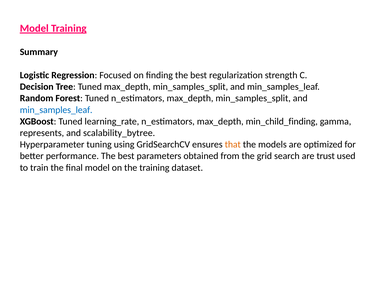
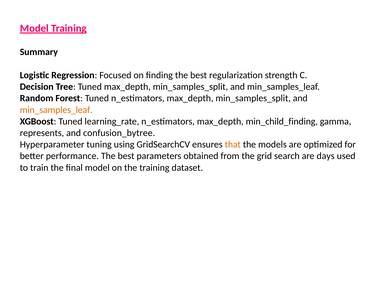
min_samples_leaf at (56, 110) colour: blue -> orange
scalability_bytree: scalability_bytree -> confusion_bytree
trust: trust -> days
